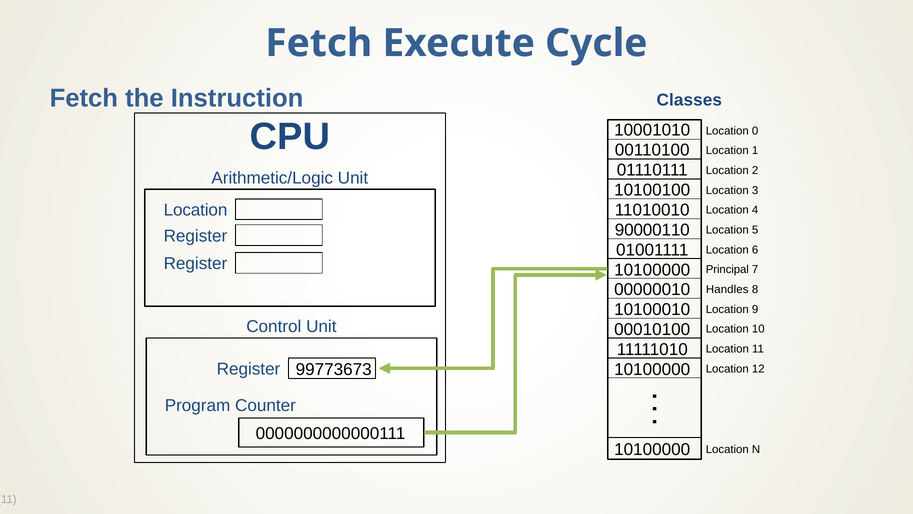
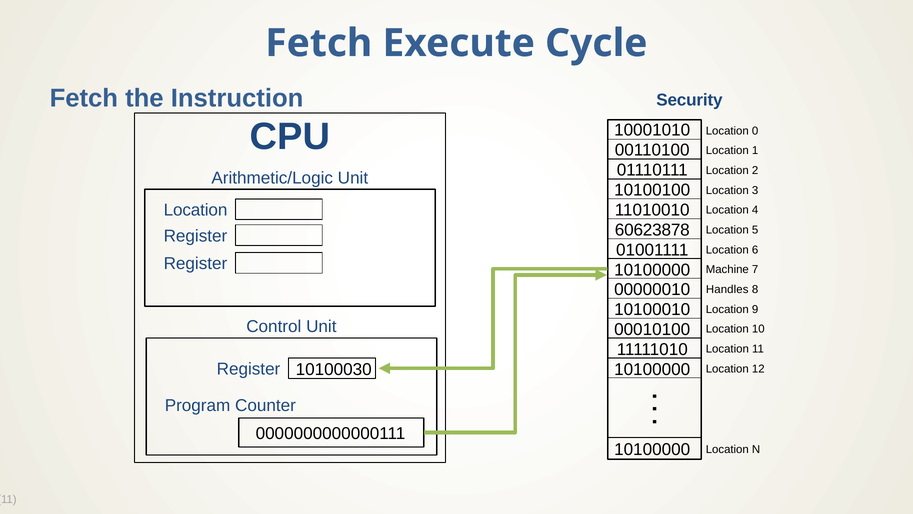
Classes: Classes -> Security
90000110: 90000110 -> 60623878
Principal: Principal -> Machine
99773673: 99773673 -> 10100030
